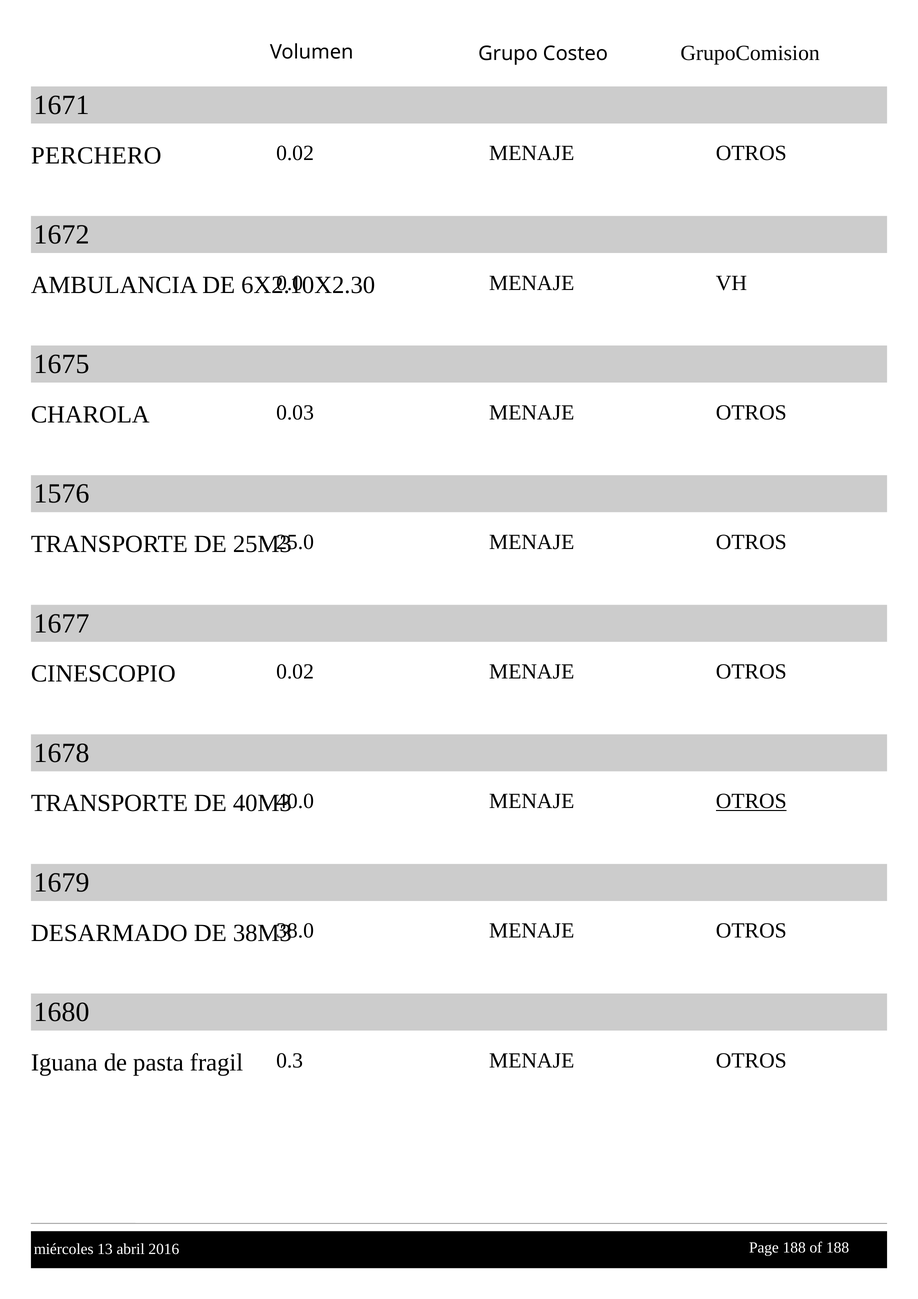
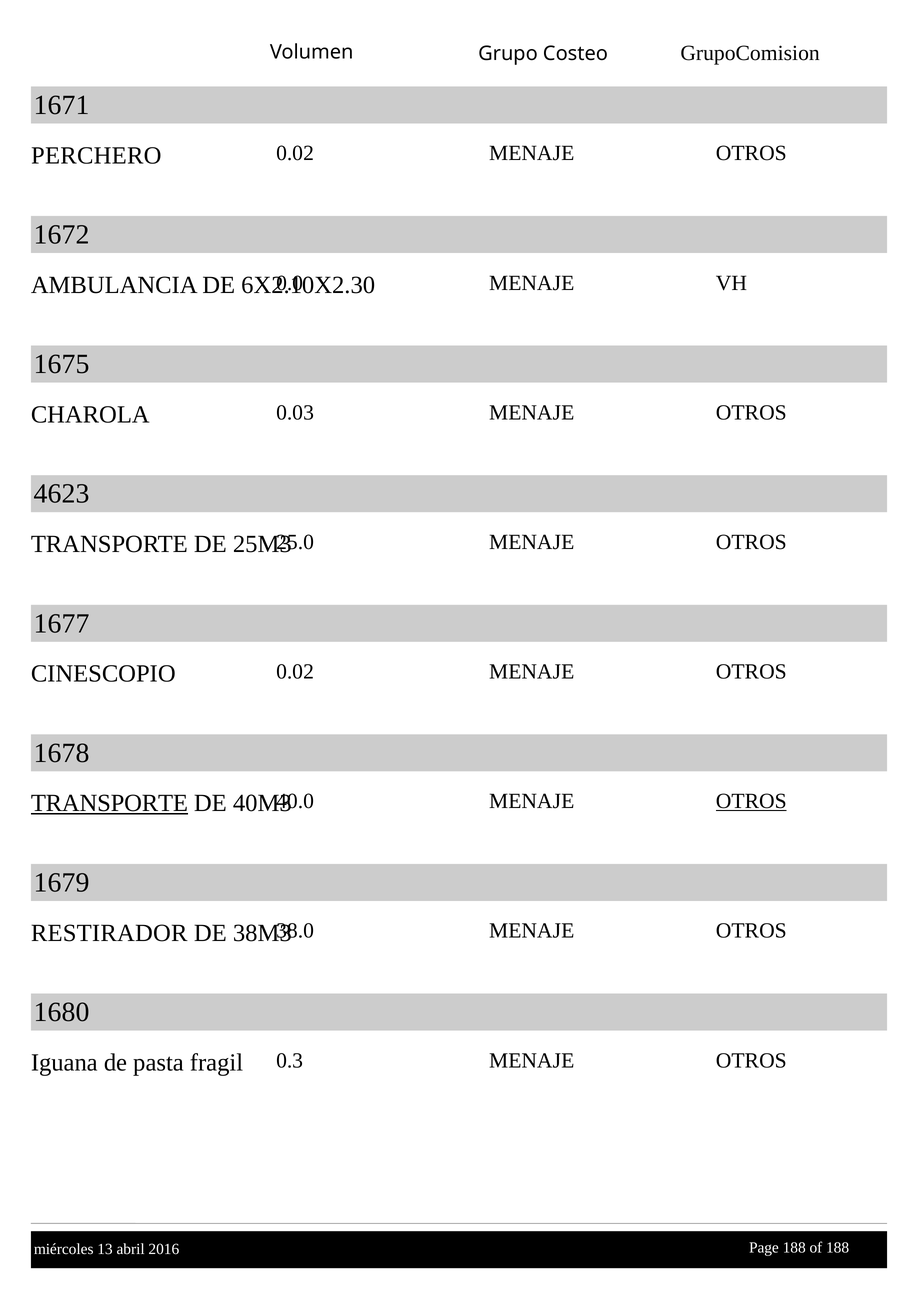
1576: 1576 -> 4623
TRANSPORTE at (109, 803) underline: none -> present
DESARMADO: DESARMADO -> RESTIRADOR
